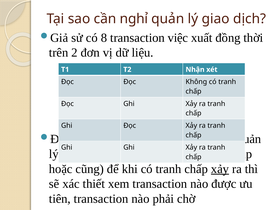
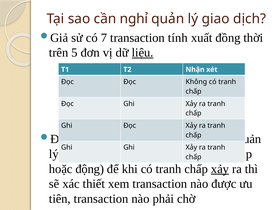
8: 8 -> 7
việc: việc -> tính
2: 2 -> 5
liệu underline: none -> present
cũng: cũng -> động
